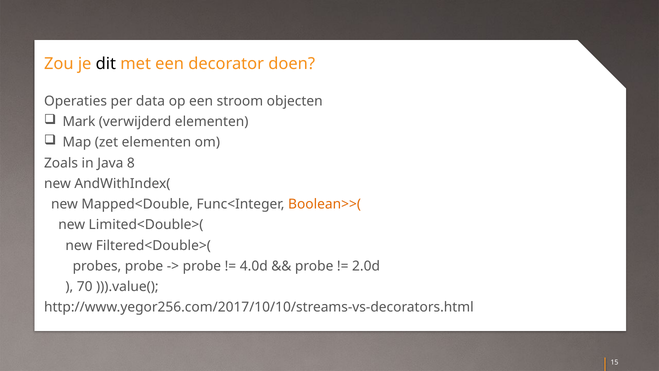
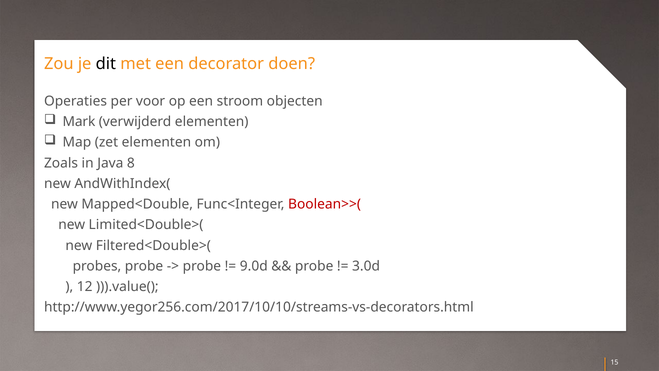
data: data -> voor
Boolean>>( colour: orange -> red
4.0d: 4.0d -> 9.0d
2.0d: 2.0d -> 3.0d
70: 70 -> 12
